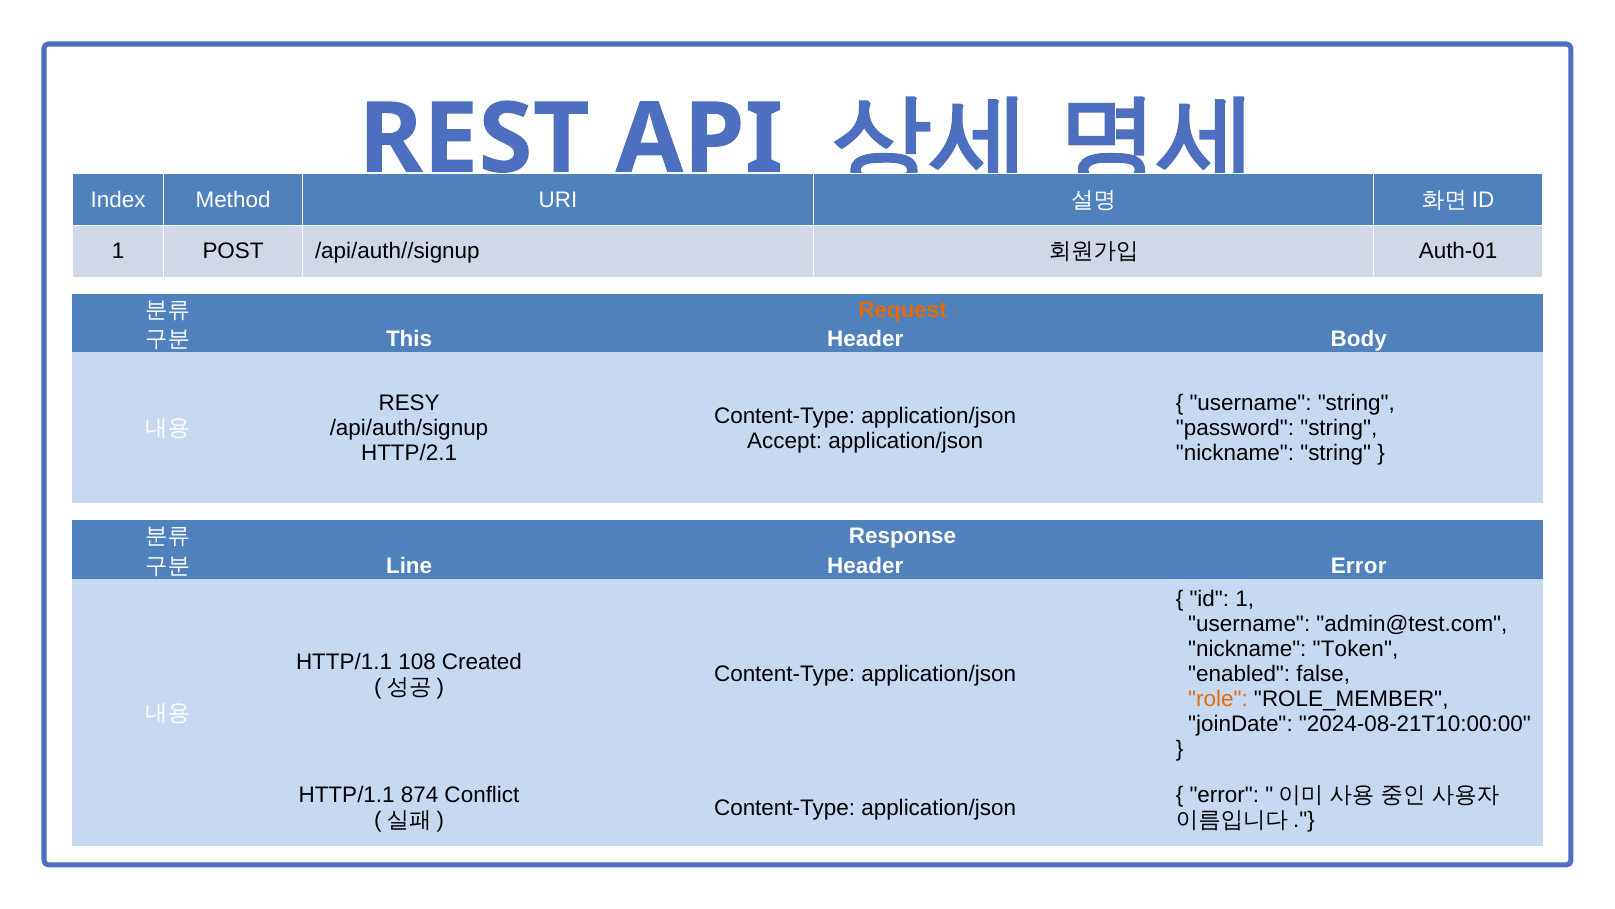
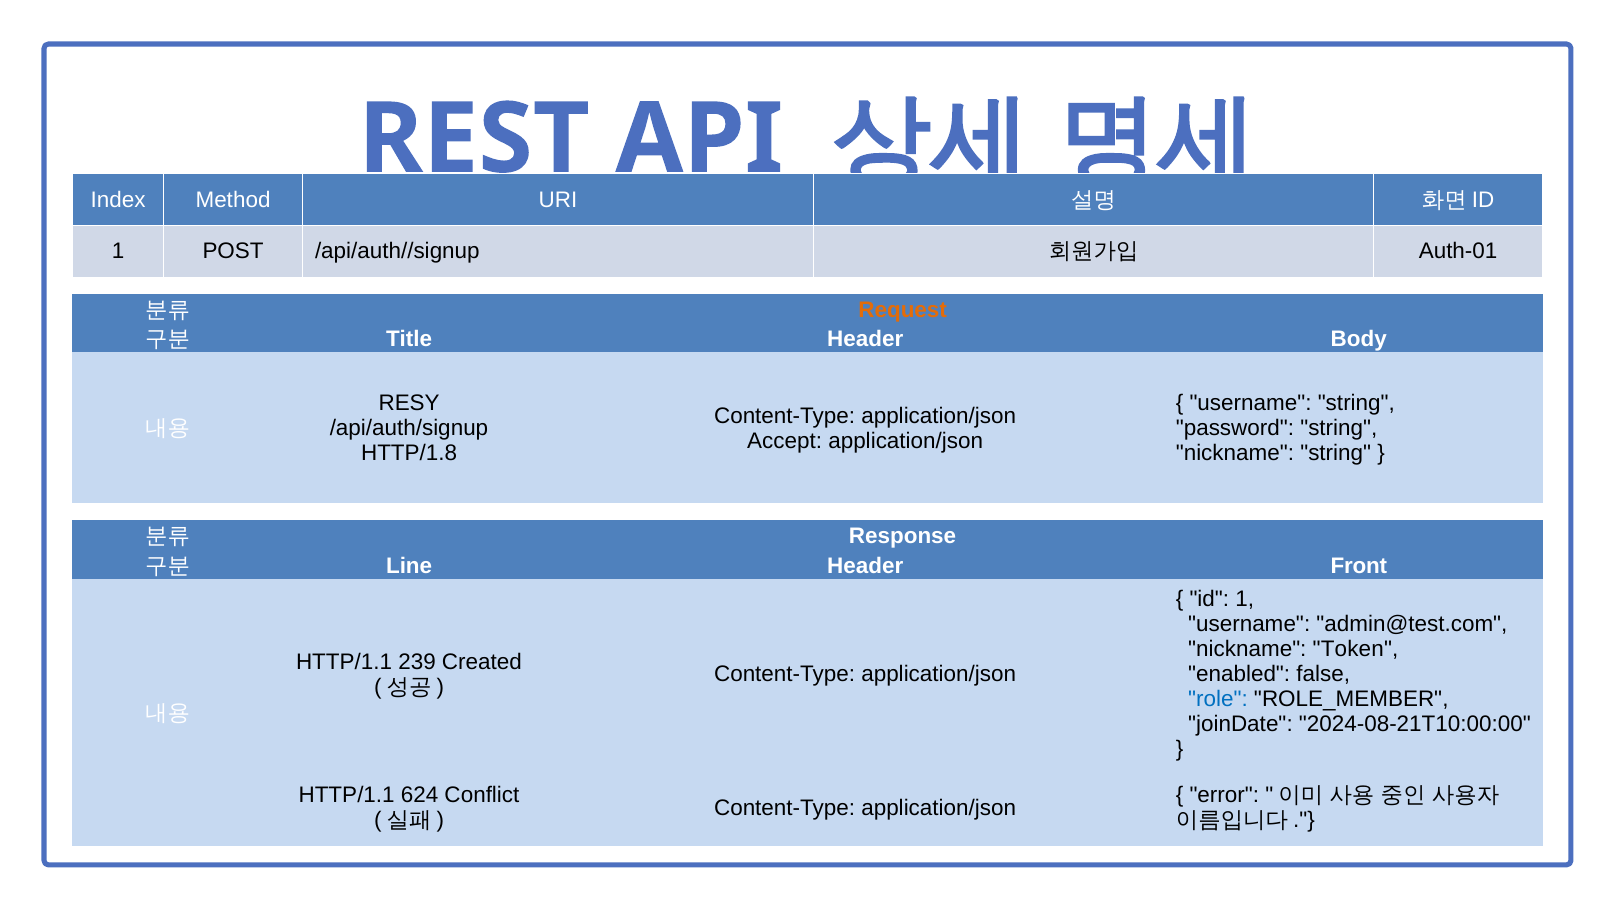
This: This -> Title
HTTP/2.1: HTTP/2.1 -> HTTP/1.8
Header Error: Error -> Front
108: 108 -> 239
role colour: orange -> blue
874: 874 -> 624
